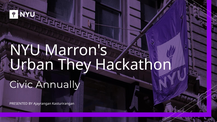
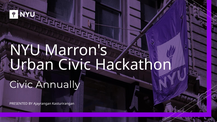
Urban They: They -> Civic
